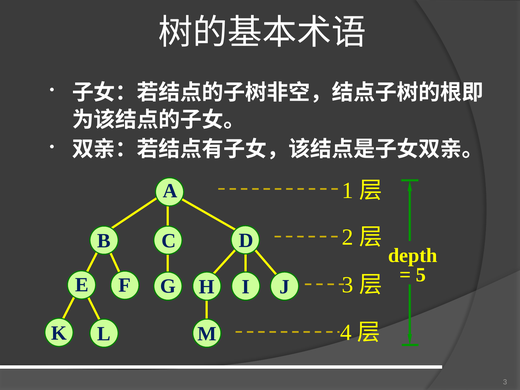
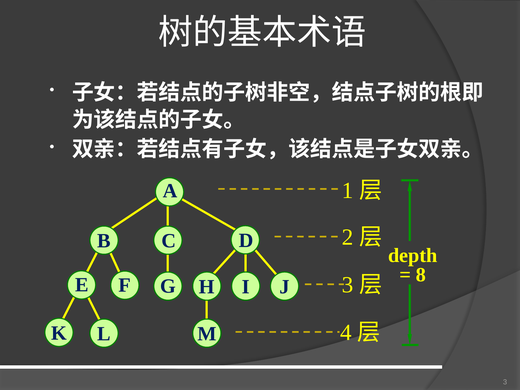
5: 5 -> 8
